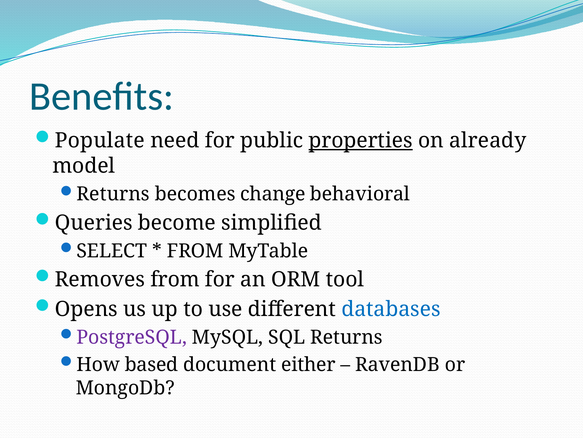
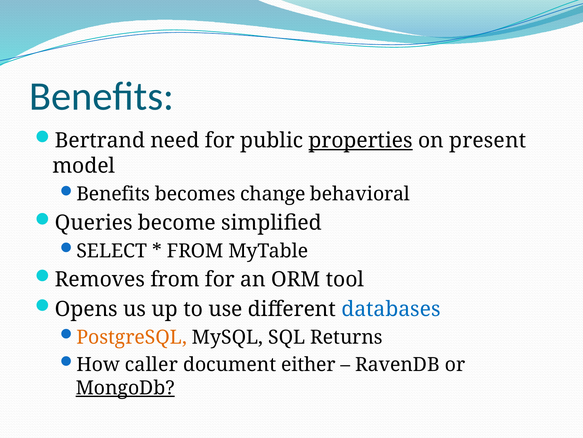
Populate: Populate -> Bertrand
already: already -> present
Returns at (113, 194): Returns -> Benefits
PostgreSQL colour: purple -> orange
based: based -> caller
MongoDb underline: none -> present
